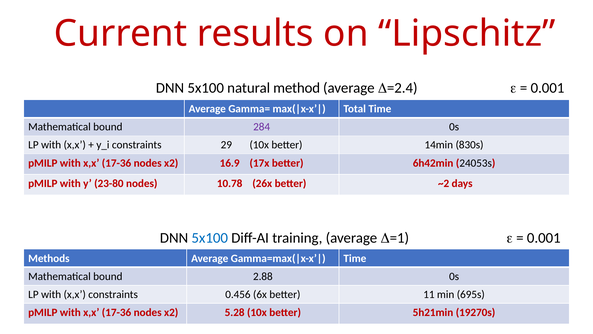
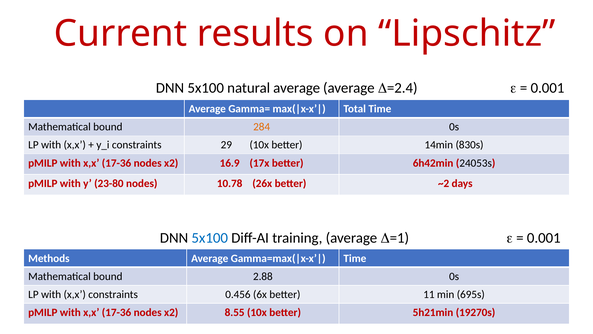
natural method: method -> average
284 colour: purple -> orange
5.28: 5.28 -> 8.55
